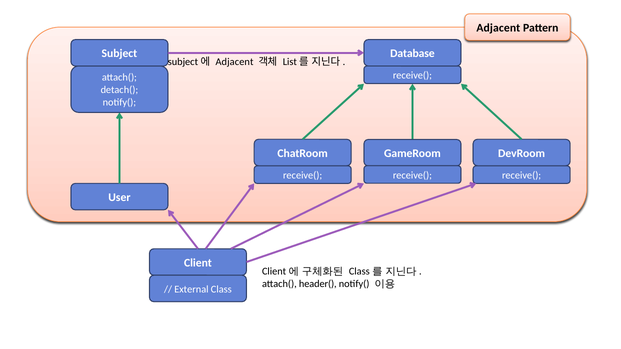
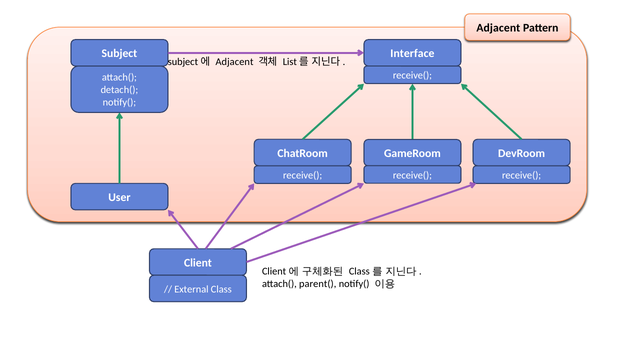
Database: Database -> Interface
header(: header( -> parent(
